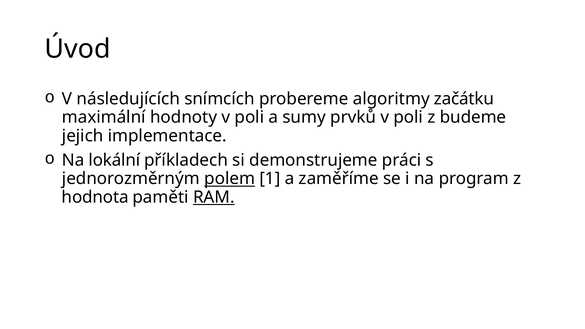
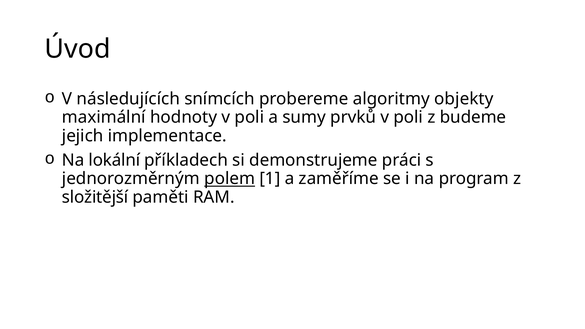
začátku: začátku -> objekty
hodnota: hodnota -> složitější
RAM underline: present -> none
